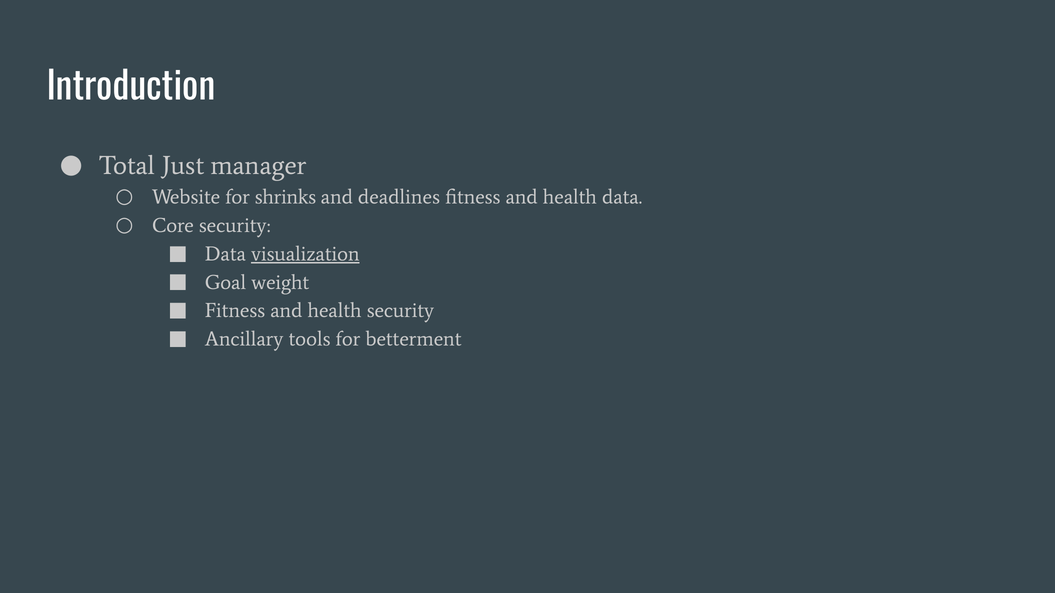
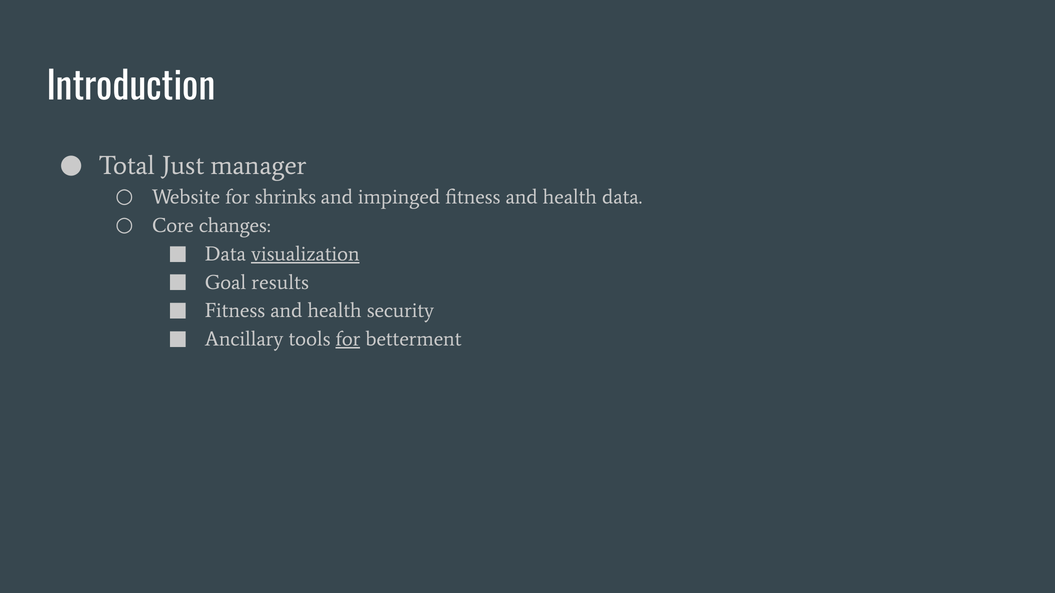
deadlines: deadlines -> impinged
Core security: security -> changes
weight: weight -> results
for at (348, 339) underline: none -> present
